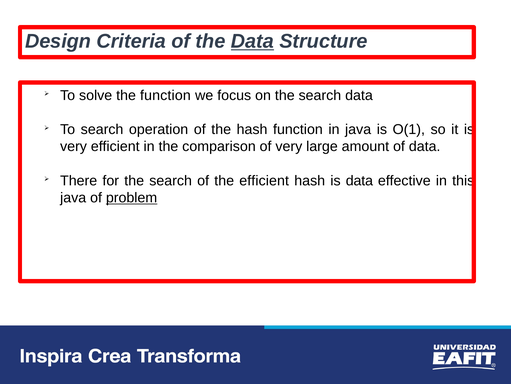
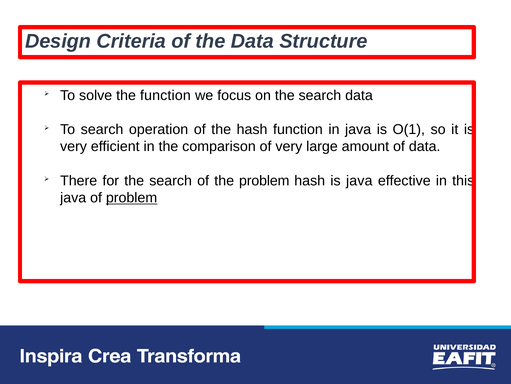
Data at (252, 41) underline: present -> none
the efficient: efficient -> problem
is data: data -> java
